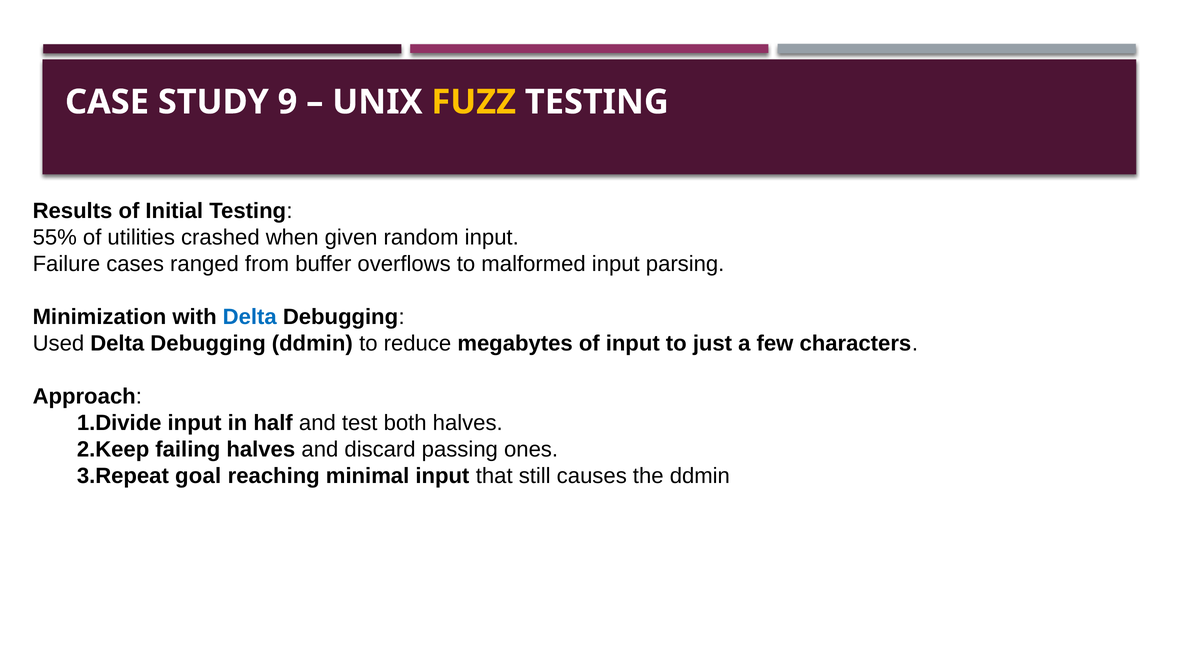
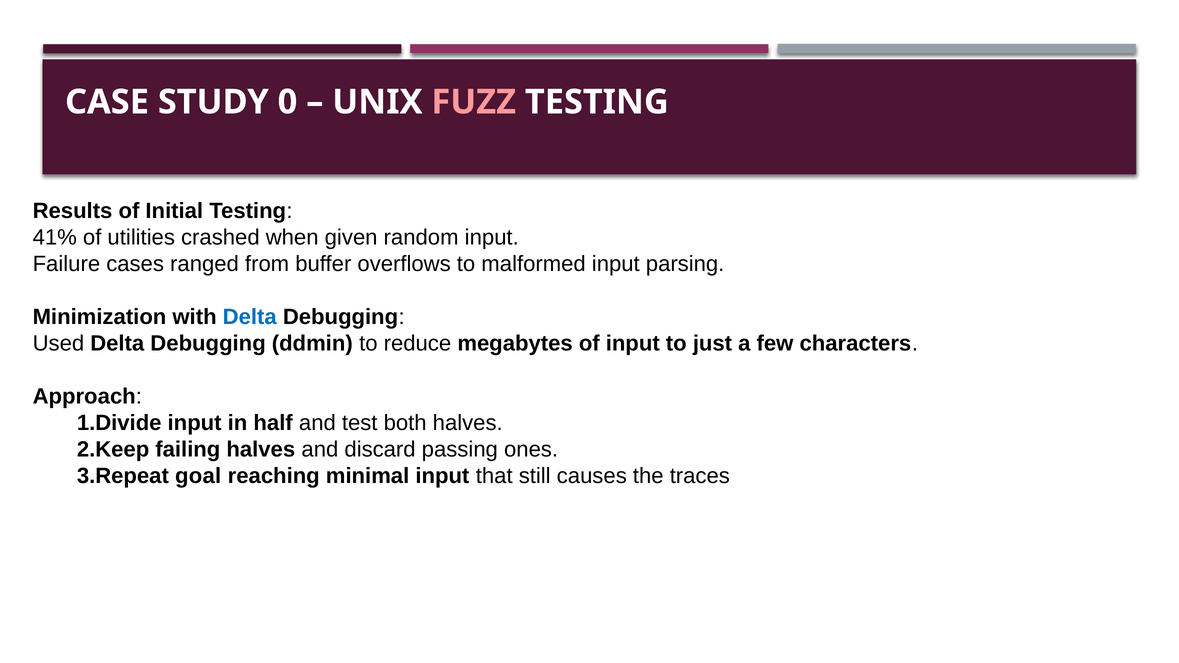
9: 9 -> 0
FUZZ colour: yellow -> pink
55%: 55% -> 41%
the ddmin: ddmin -> traces
